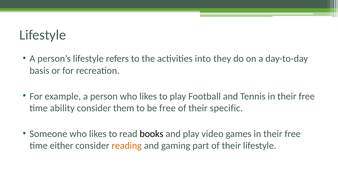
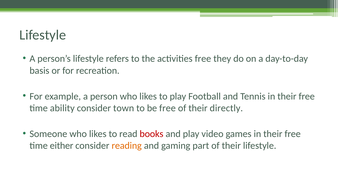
activities into: into -> free
them: them -> town
specific: specific -> directly
books colour: black -> red
